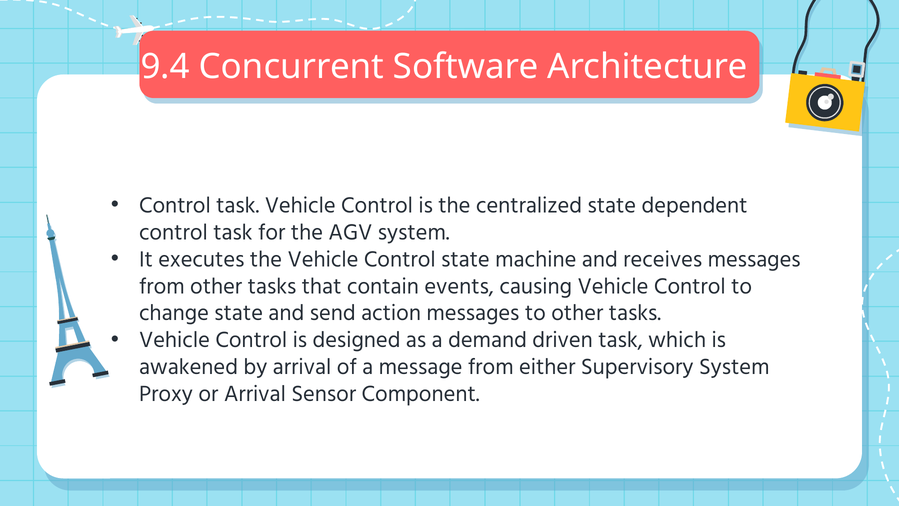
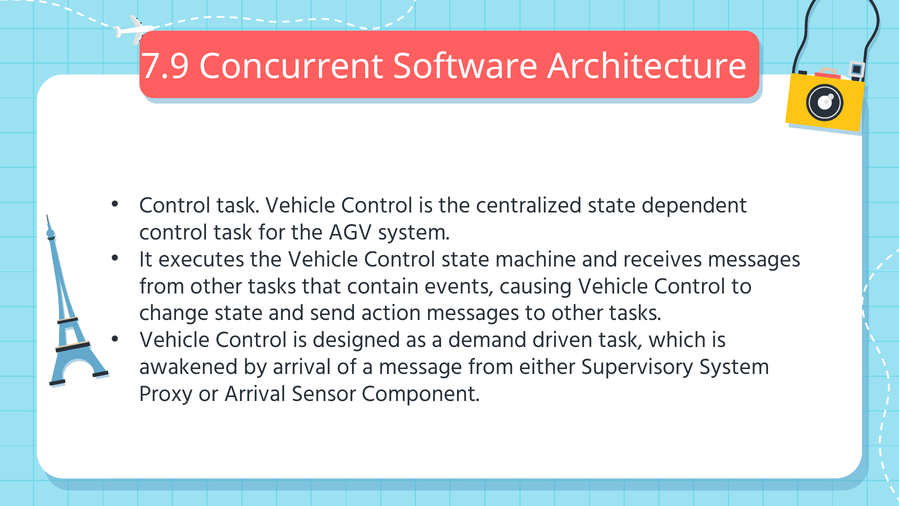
9.4: 9.4 -> 7.9
